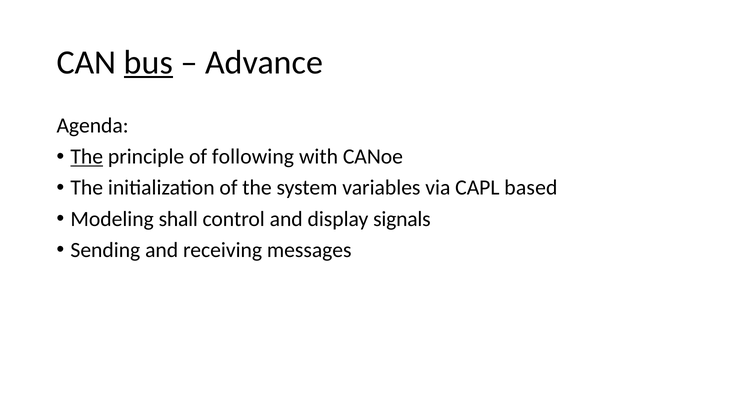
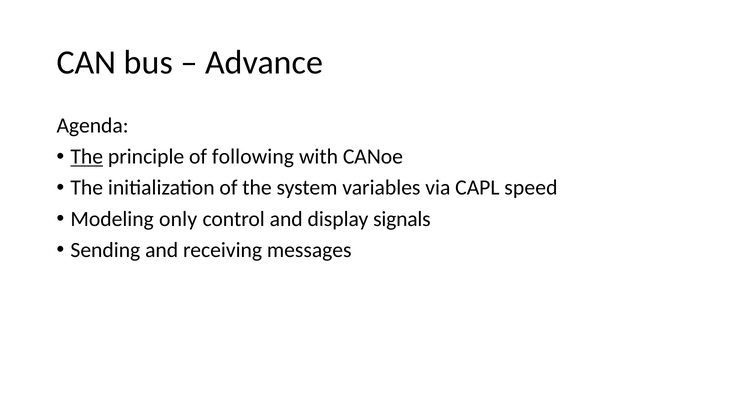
bus underline: present -> none
based: based -> speed
shall: shall -> only
